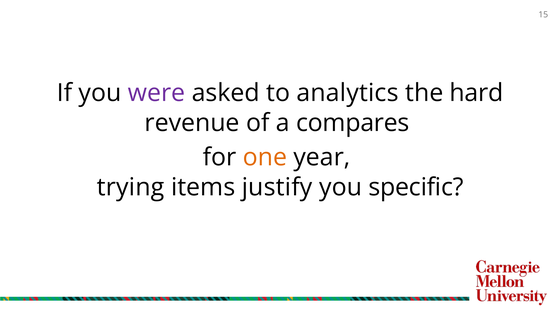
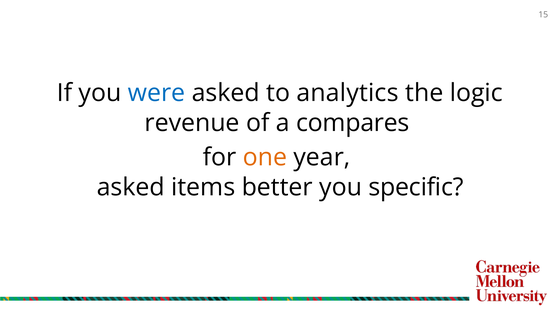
were colour: purple -> blue
hard: hard -> logic
trying at (131, 187): trying -> asked
justify: justify -> better
